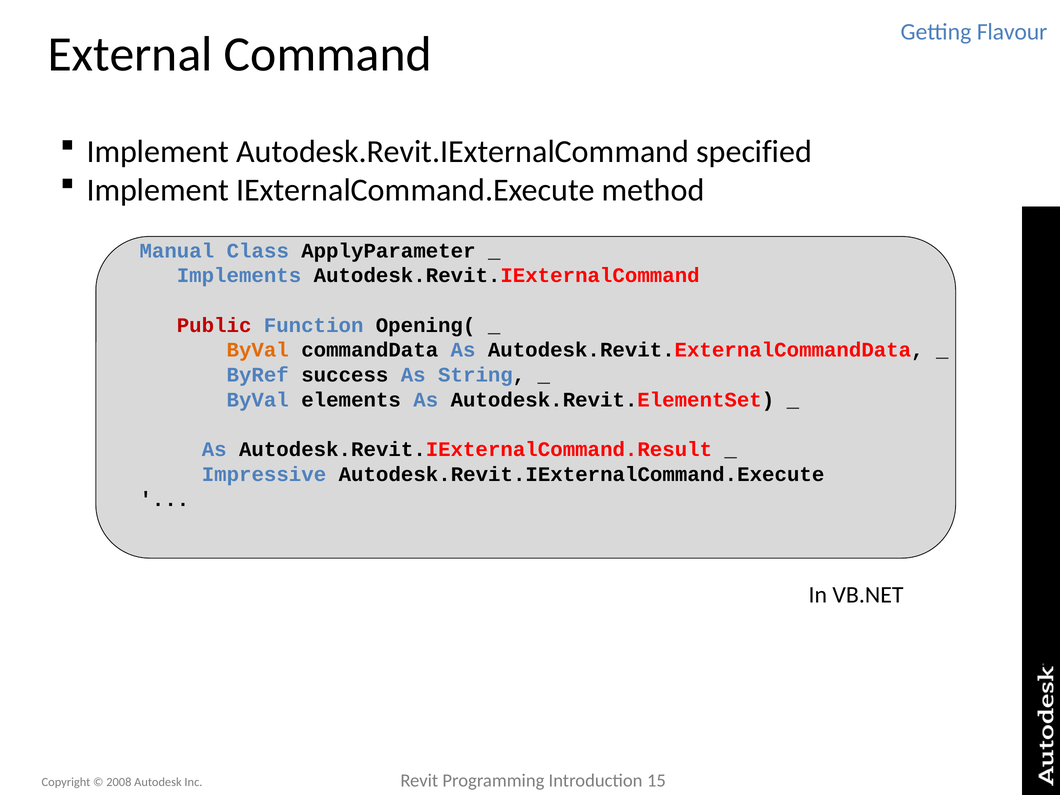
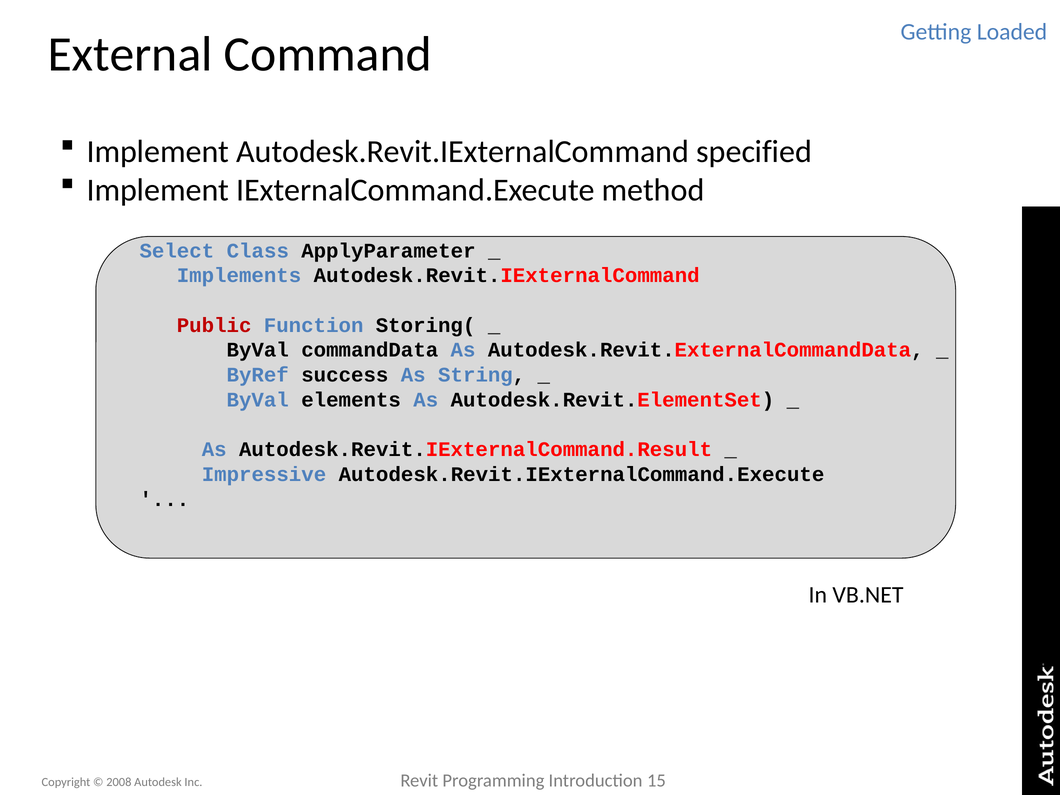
Flavour: Flavour -> Loaded
Manual: Manual -> Select
Opening(: Opening( -> Storing(
ByVal at (258, 350) colour: orange -> black
